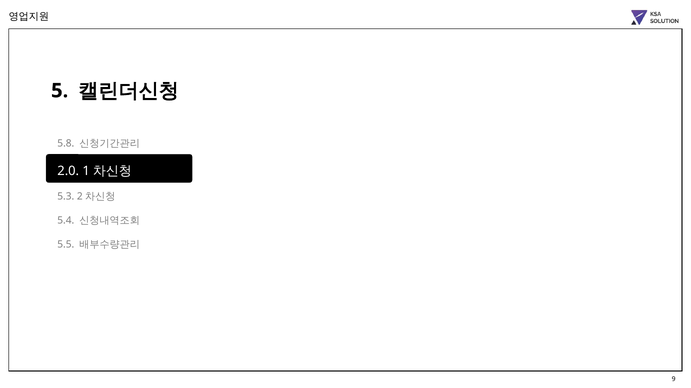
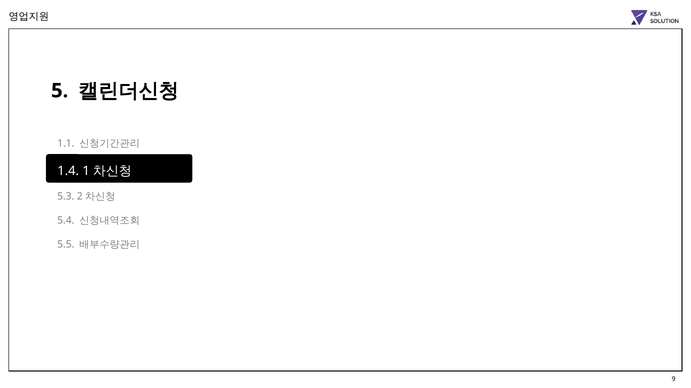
5.8: 5.8 -> 1.1
2.0: 2.0 -> 1.4
